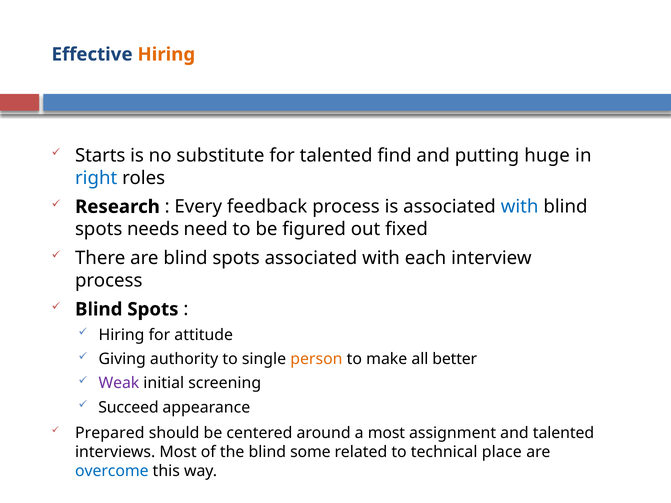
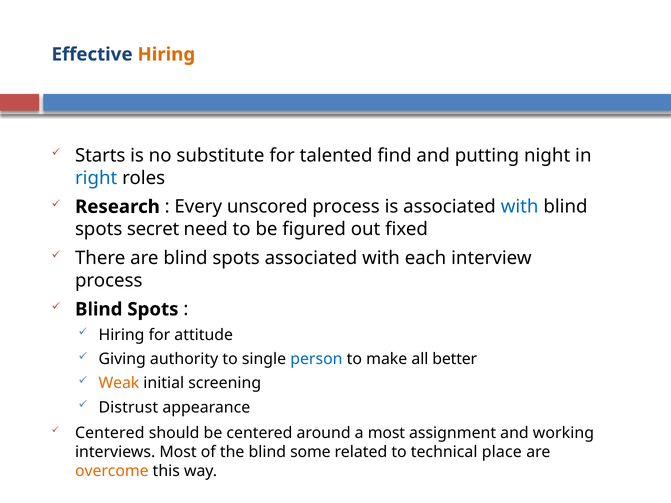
huge: huge -> night
feedback: feedback -> unscored
needs: needs -> secret
person colour: orange -> blue
Weak colour: purple -> orange
Succeed: Succeed -> Distrust
Prepared at (110, 433): Prepared -> Centered
and talented: talented -> working
overcome colour: blue -> orange
